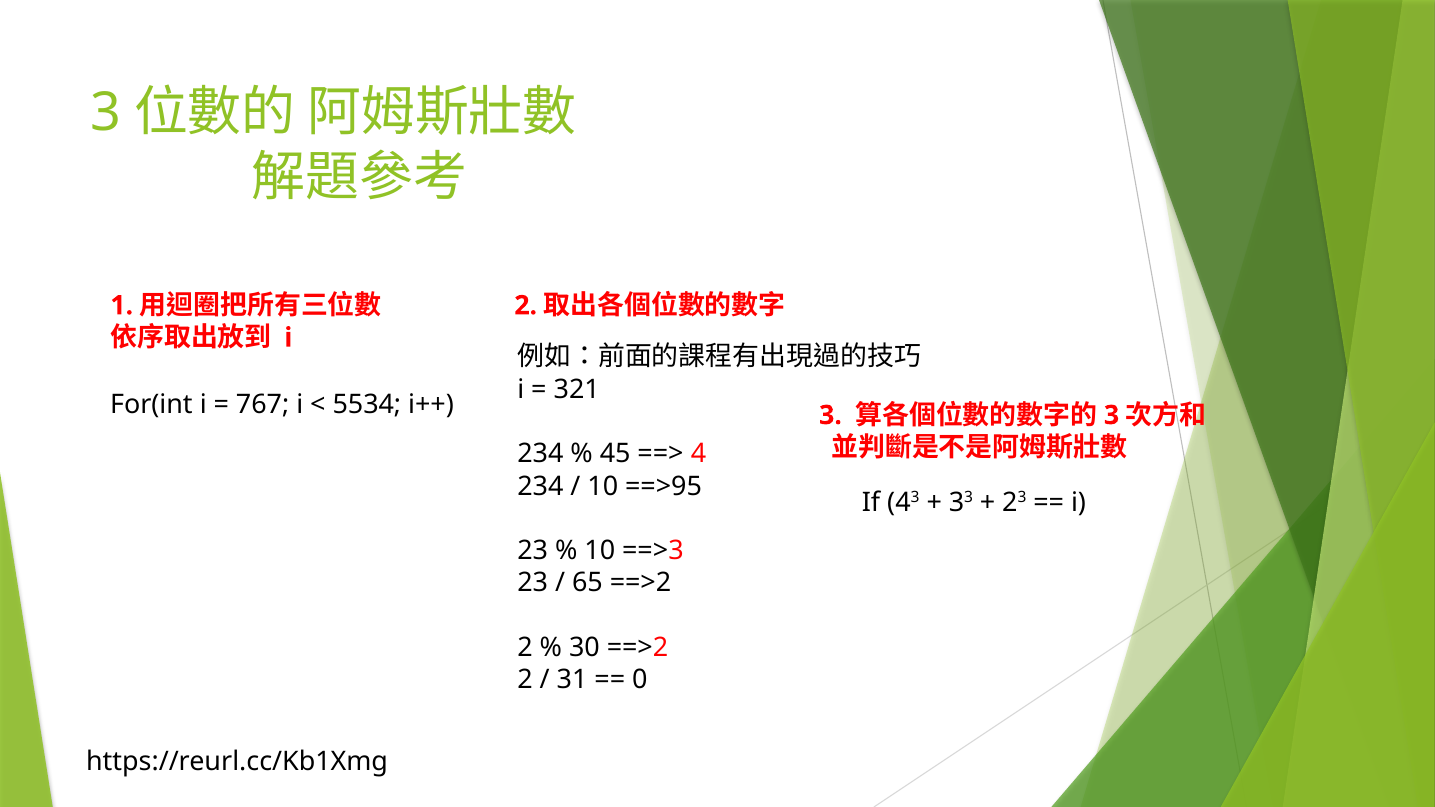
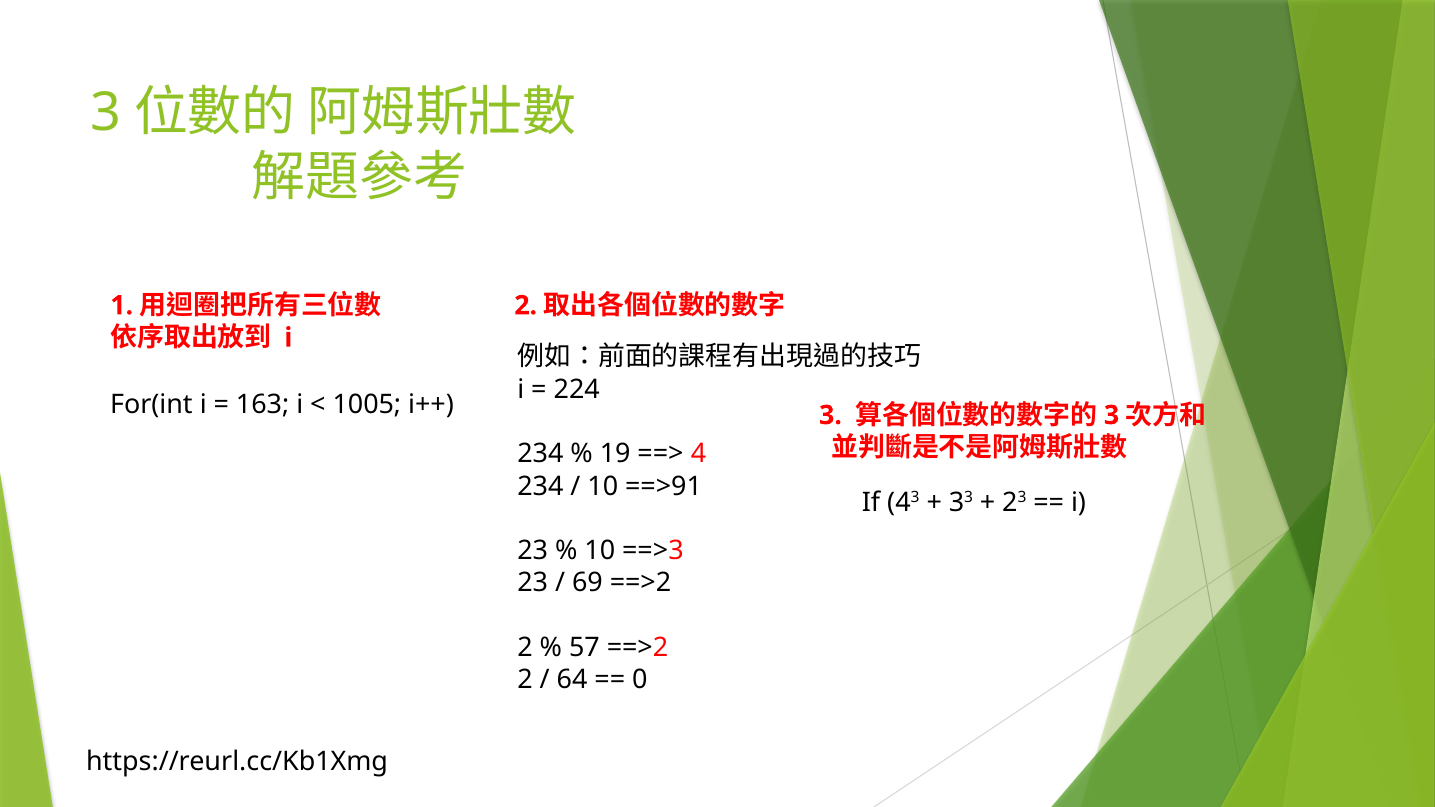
321: 321 -> 224
767: 767 -> 163
5534: 5534 -> 1005
45: 45 -> 19
==>95: ==>95 -> ==>91
65: 65 -> 69
30: 30 -> 57
31: 31 -> 64
